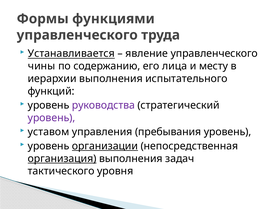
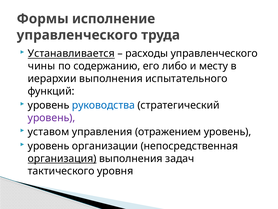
функциями: функциями -> исполнение
явление: явление -> расходы
лица: лица -> либо
руководства colour: purple -> blue
пребывания: пребывания -> отражением
организации underline: present -> none
